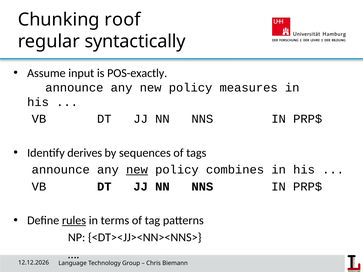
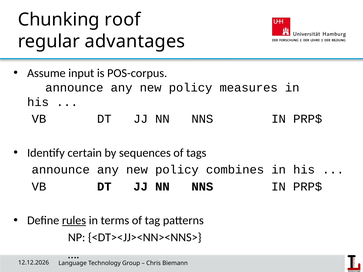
syntactically: syntactically -> advantages
POS-exactly: POS-exactly -> POS-corpus
derives: derives -> certain
new at (137, 170) underline: present -> none
